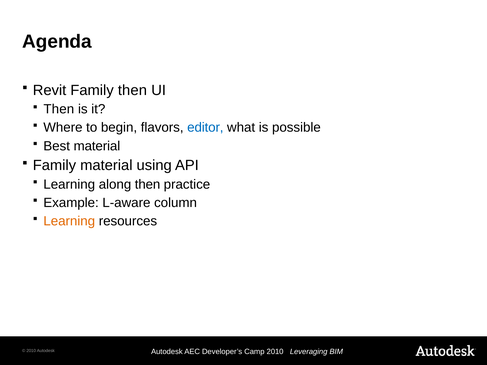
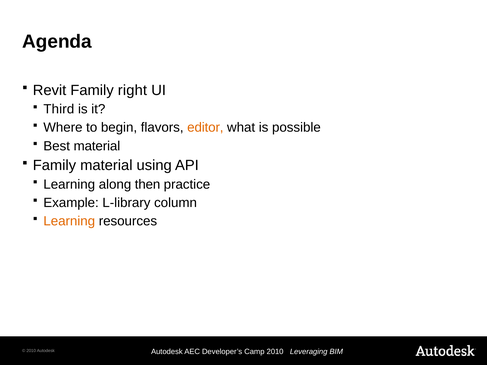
Family then: then -> right
Then at (59, 109): Then -> Third
editor colour: blue -> orange
L-aware: L-aware -> L-library
